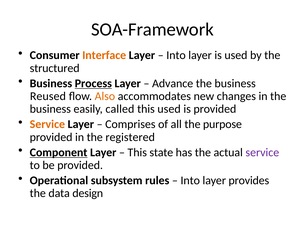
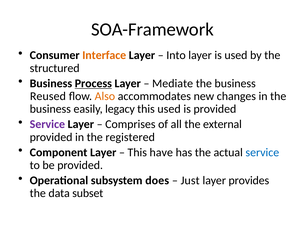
Advance: Advance -> Mediate
called: called -> legacy
Service at (47, 124) colour: orange -> purple
purpose: purpose -> external
Component underline: present -> none
state: state -> have
service at (262, 152) colour: purple -> blue
rules: rules -> does
Into at (190, 180): Into -> Just
design: design -> subset
